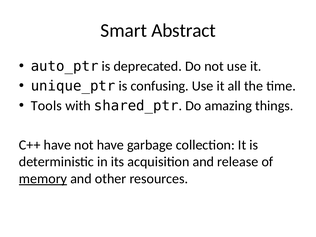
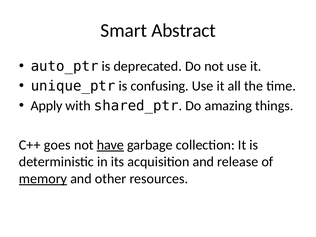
Tools: Tools -> Apply
C++ have: have -> goes
have at (110, 145) underline: none -> present
